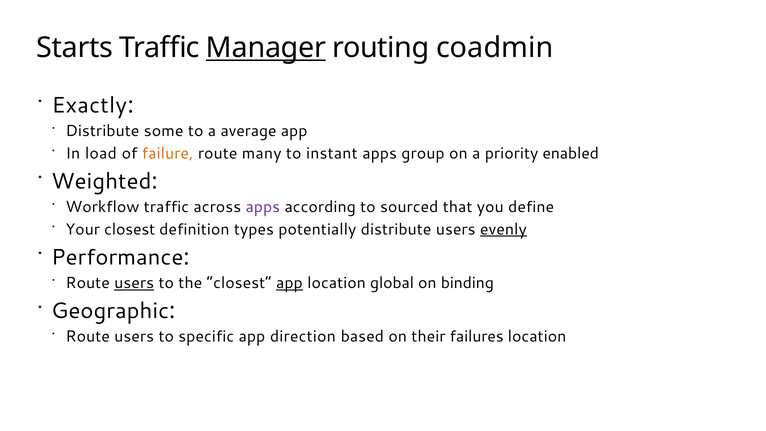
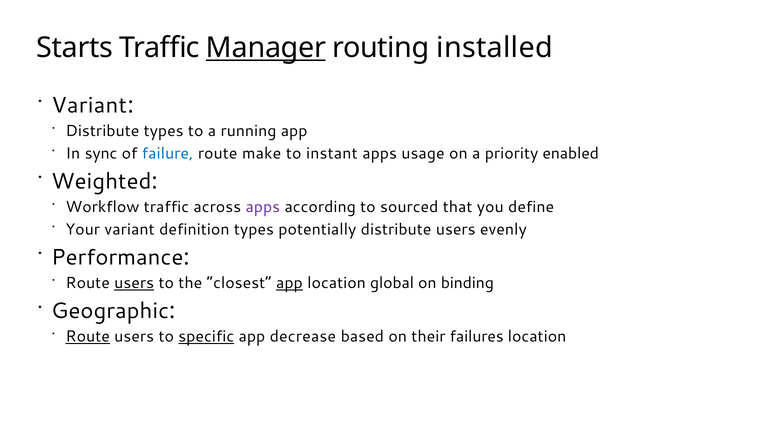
coadmin: coadmin -> installed
Exactly at (89, 105): Exactly -> Variant
Distribute some: some -> types
average: average -> running
load: load -> sync
failure colour: orange -> blue
many: many -> make
group: group -> usage
Your closest: closest -> variant
evenly underline: present -> none
Route at (88, 337) underline: none -> present
specific underline: none -> present
direction: direction -> decrease
